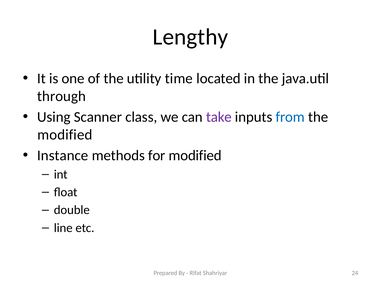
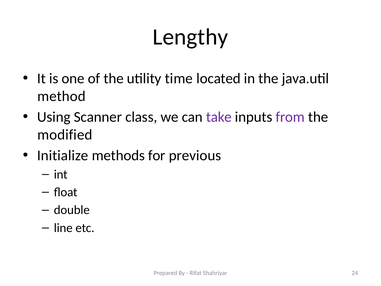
through: through -> method
from colour: blue -> purple
Instance: Instance -> Initialize
for modified: modified -> previous
